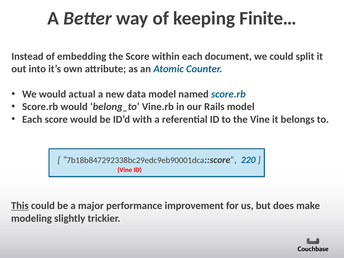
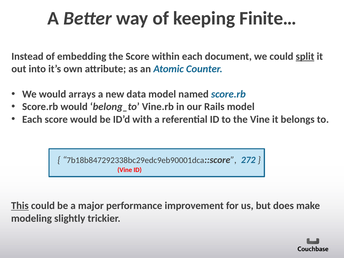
split underline: none -> present
actual: actual -> arrays
220: 220 -> 272
